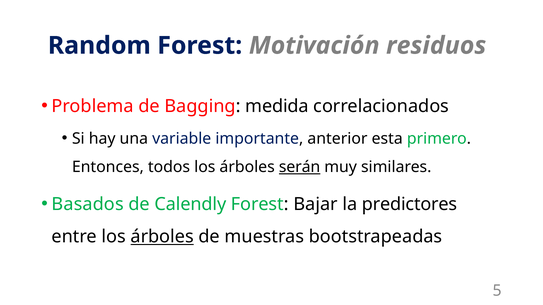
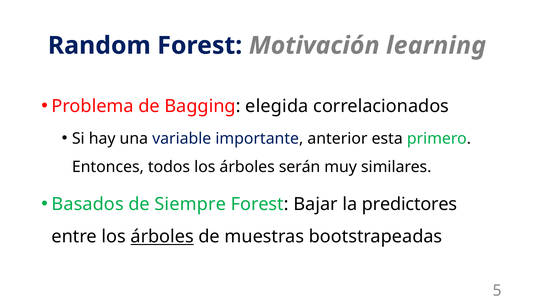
residuos: residuos -> learning
medida: medida -> elegida
serán underline: present -> none
Calendly: Calendly -> Siempre
